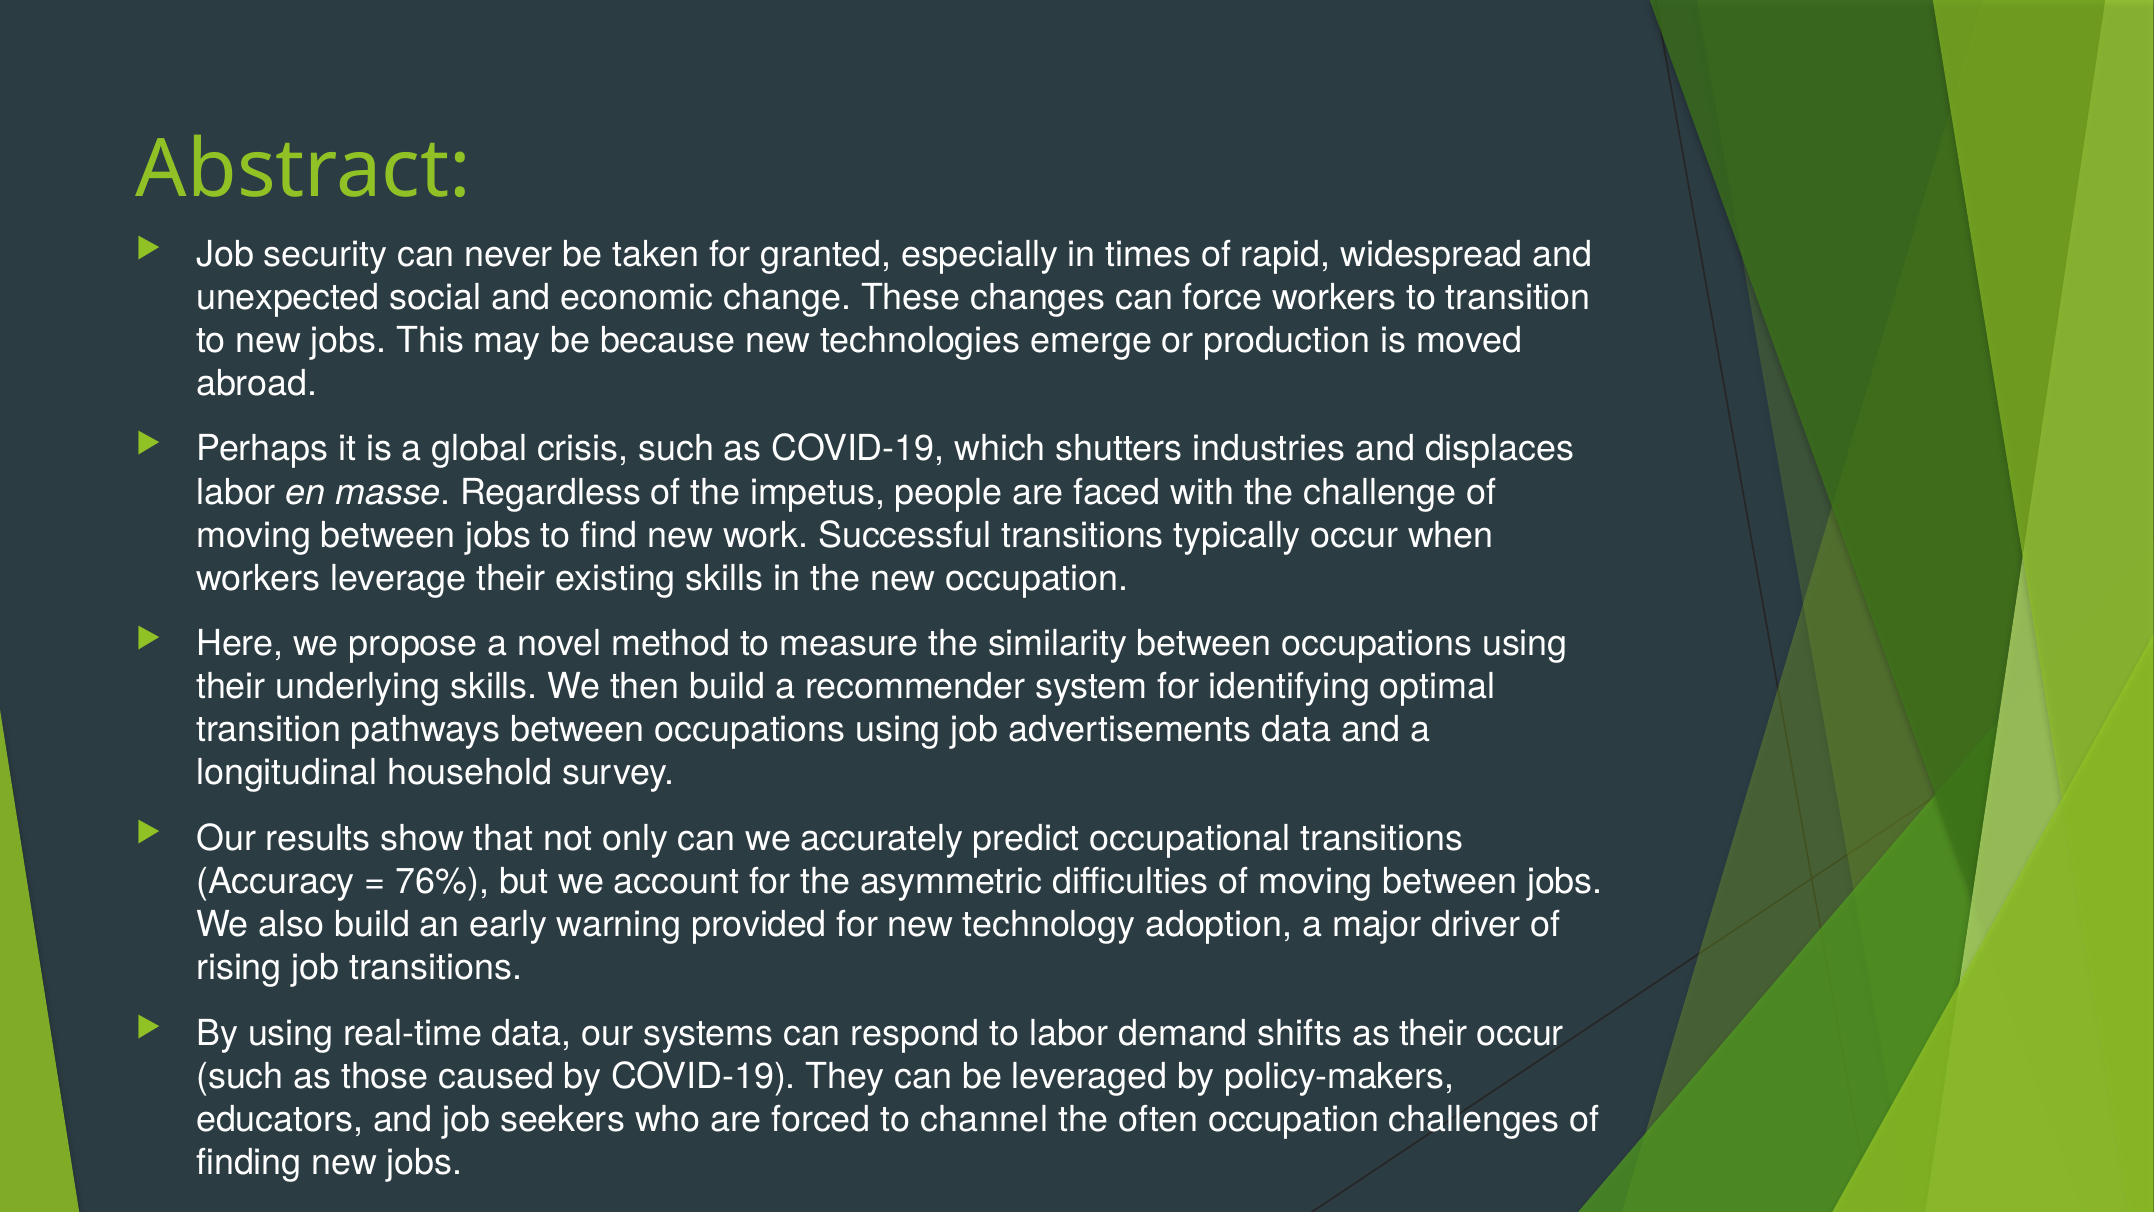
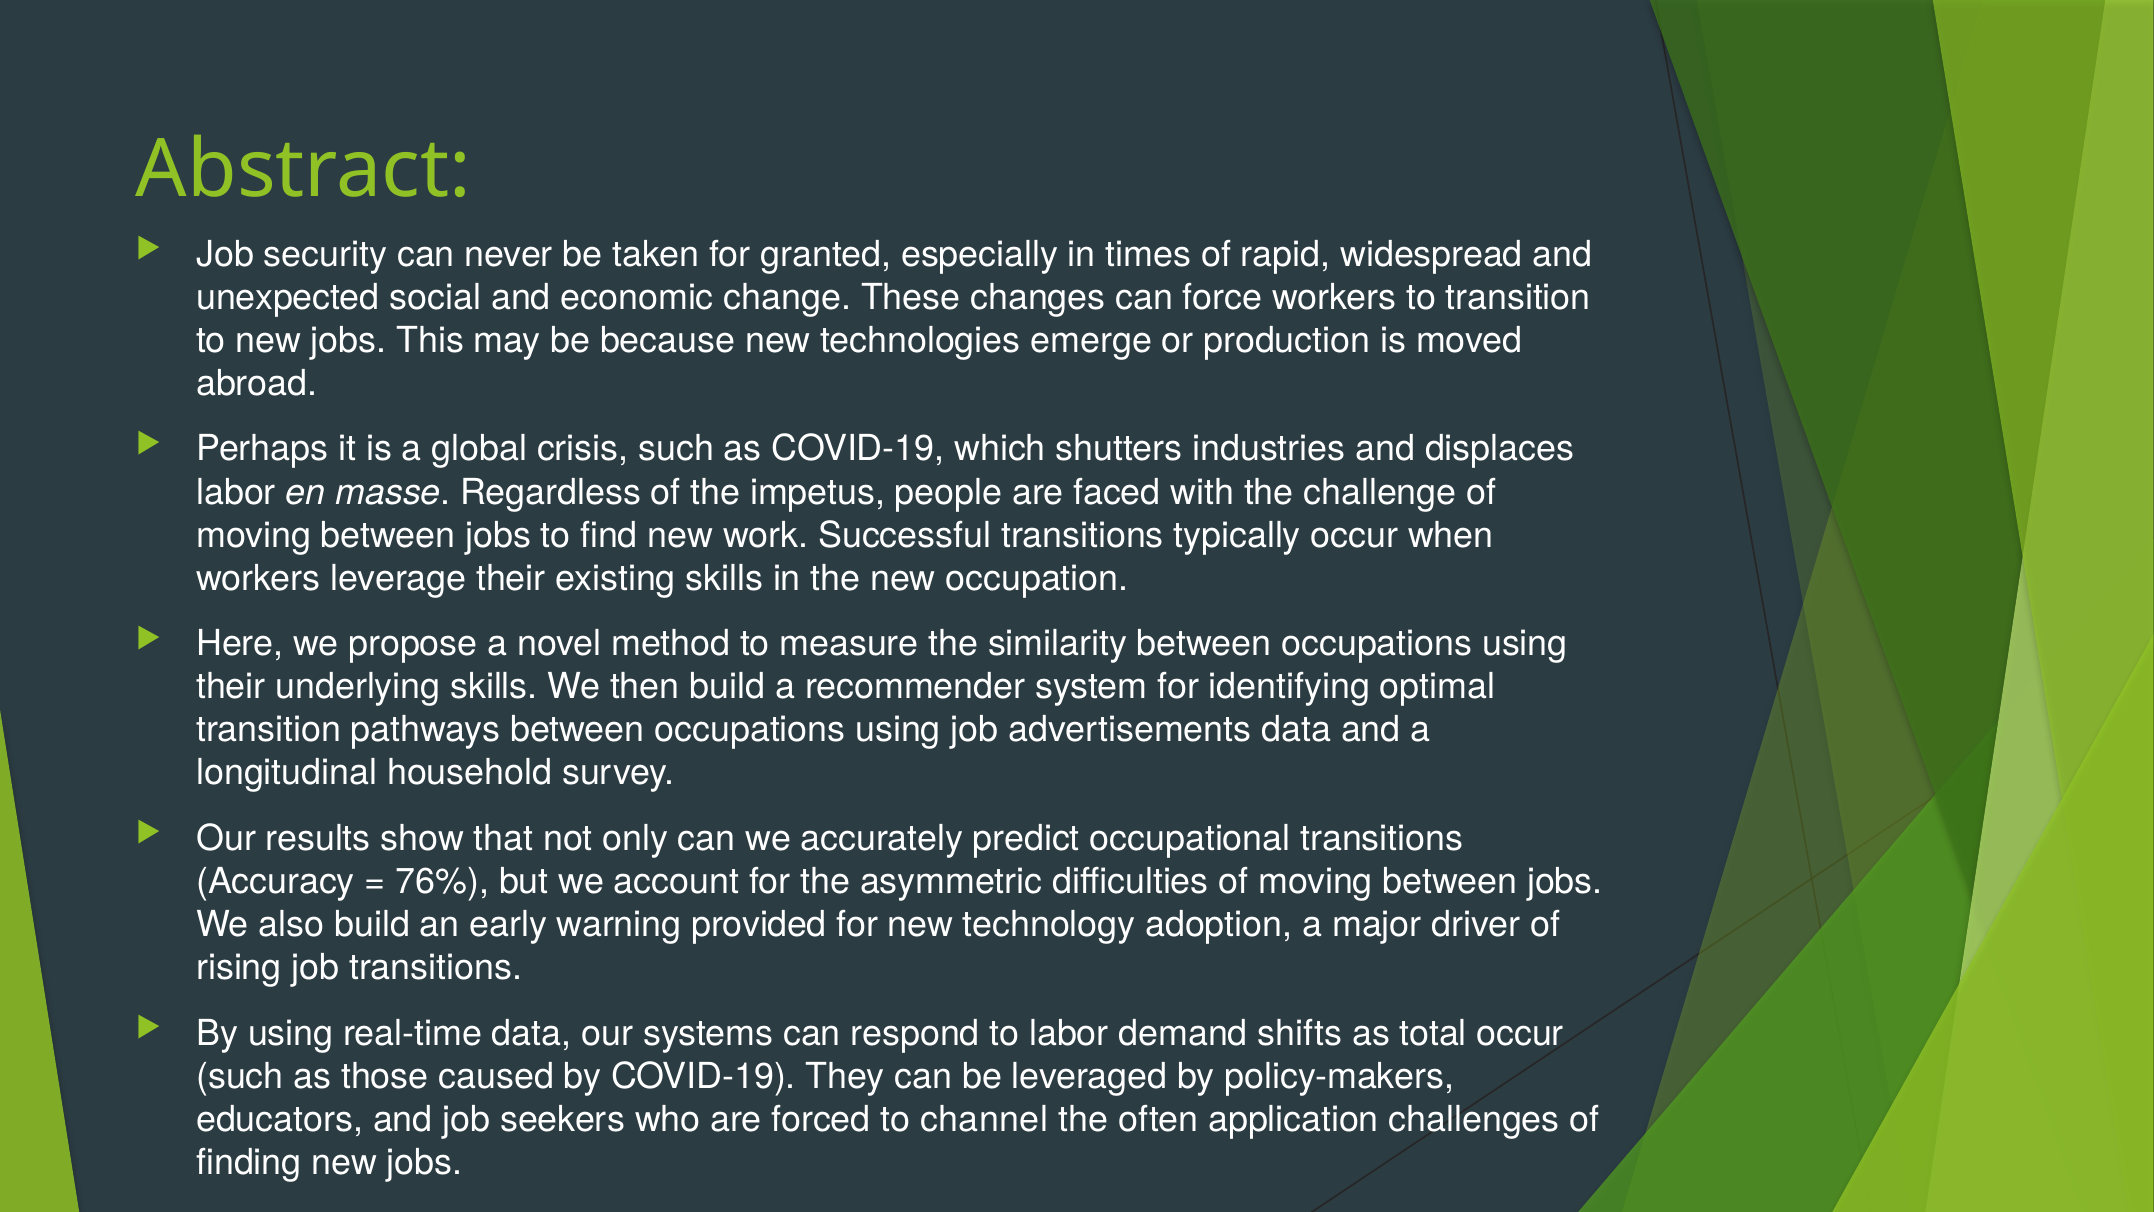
as their: their -> total
often occupation: occupation -> application
